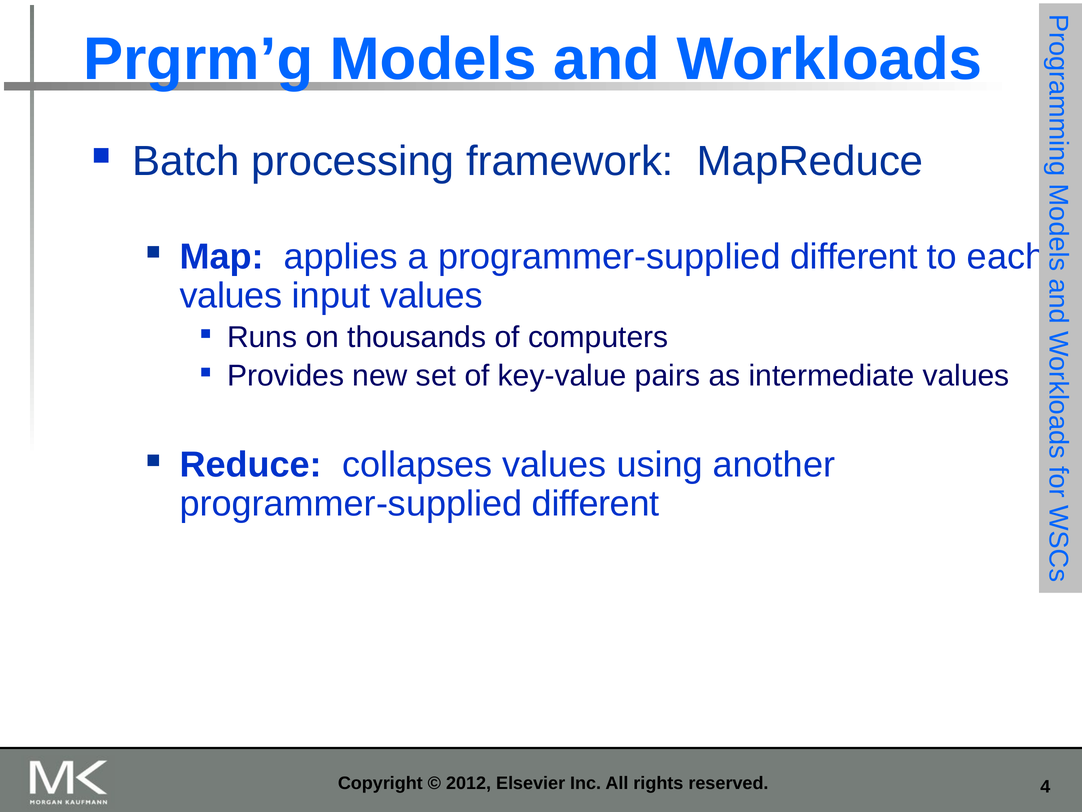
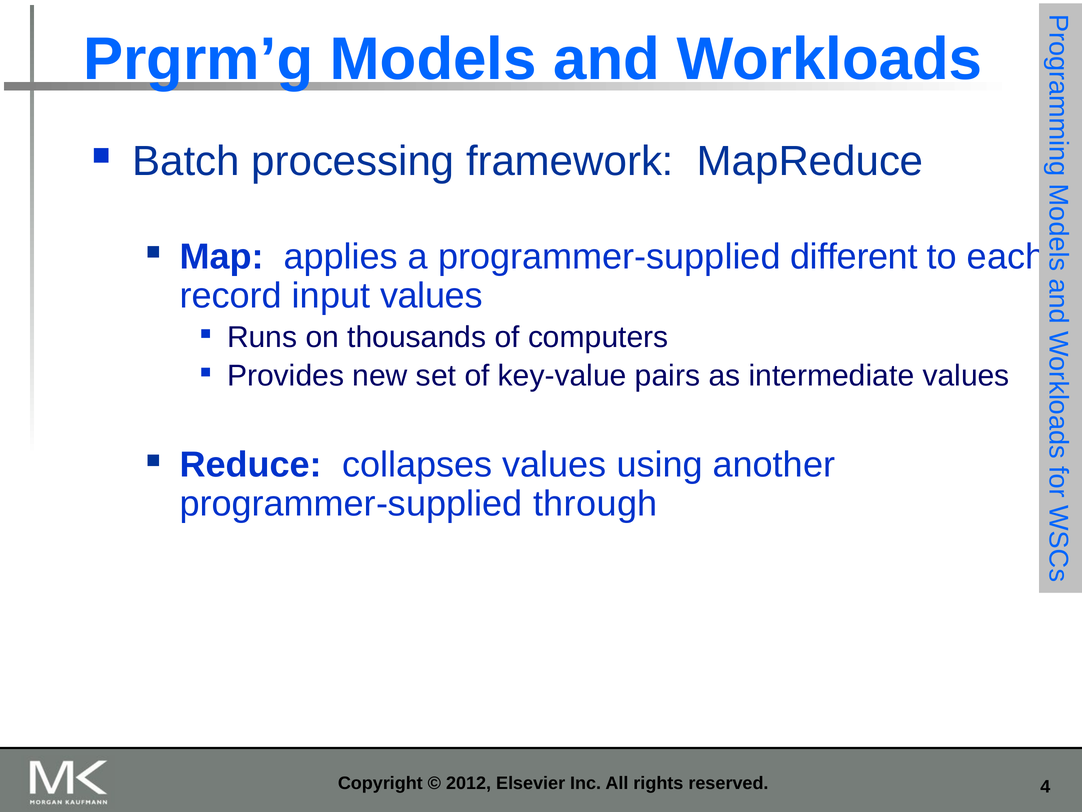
values at (231, 296): values -> record
different at (596, 504): different -> through
